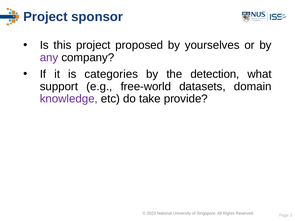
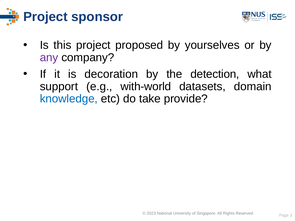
categories: categories -> decoration
free-world: free-world -> with-world
knowledge colour: purple -> blue
